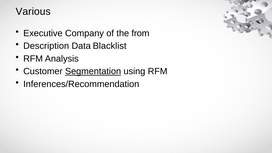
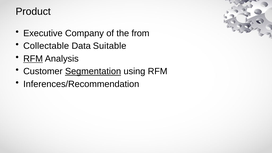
Various: Various -> Product
Description: Description -> Collectable
Blacklist: Blacklist -> Suitable
RFM at (33, 59) underline: none -> present
